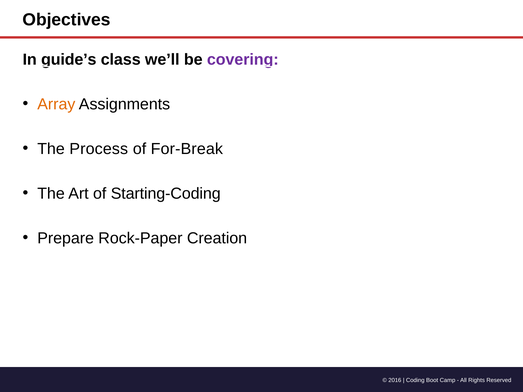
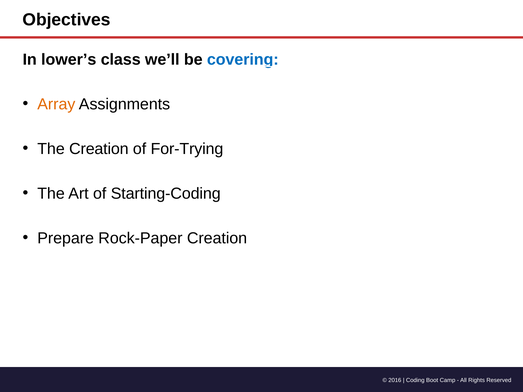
guide’s: guide’s -> lower’s
covering colour: purple -> blue
The Process: Process -> Creation
For-Break: For-Break -> For-Trying
